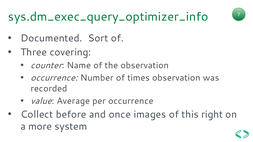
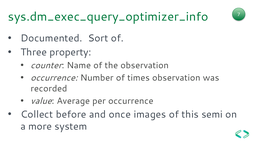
covering: covering -> property
right: right -> semi
